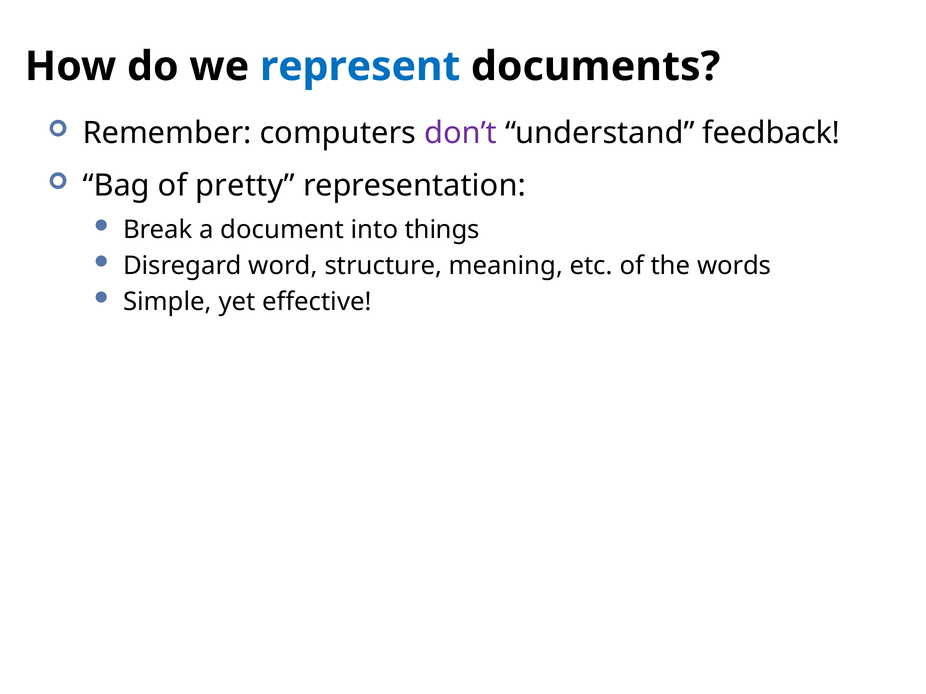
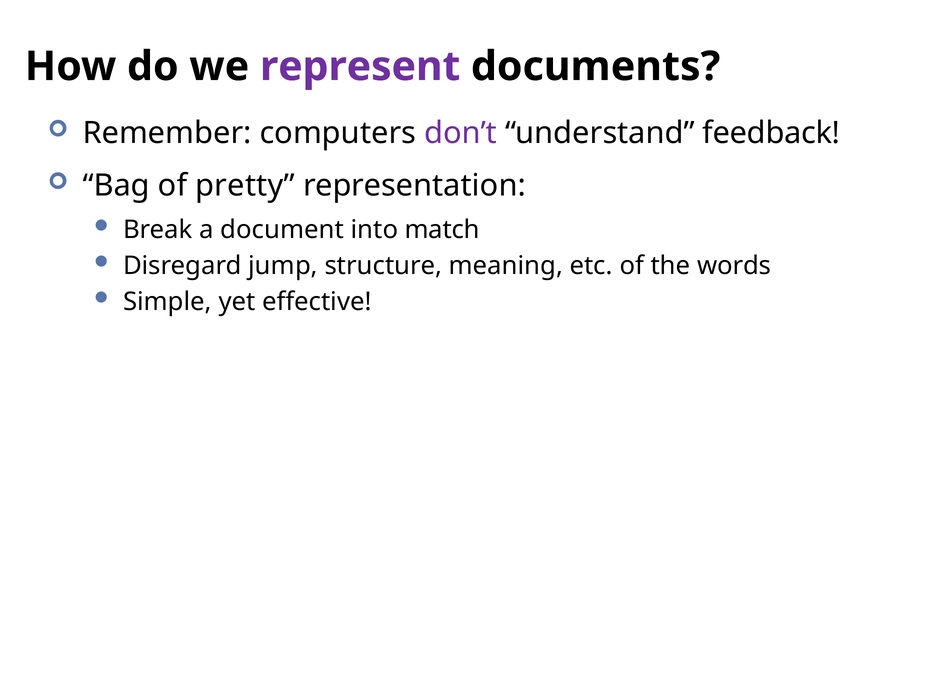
represent colour: blue -> purple
things: things -> match
word: word -> jump
